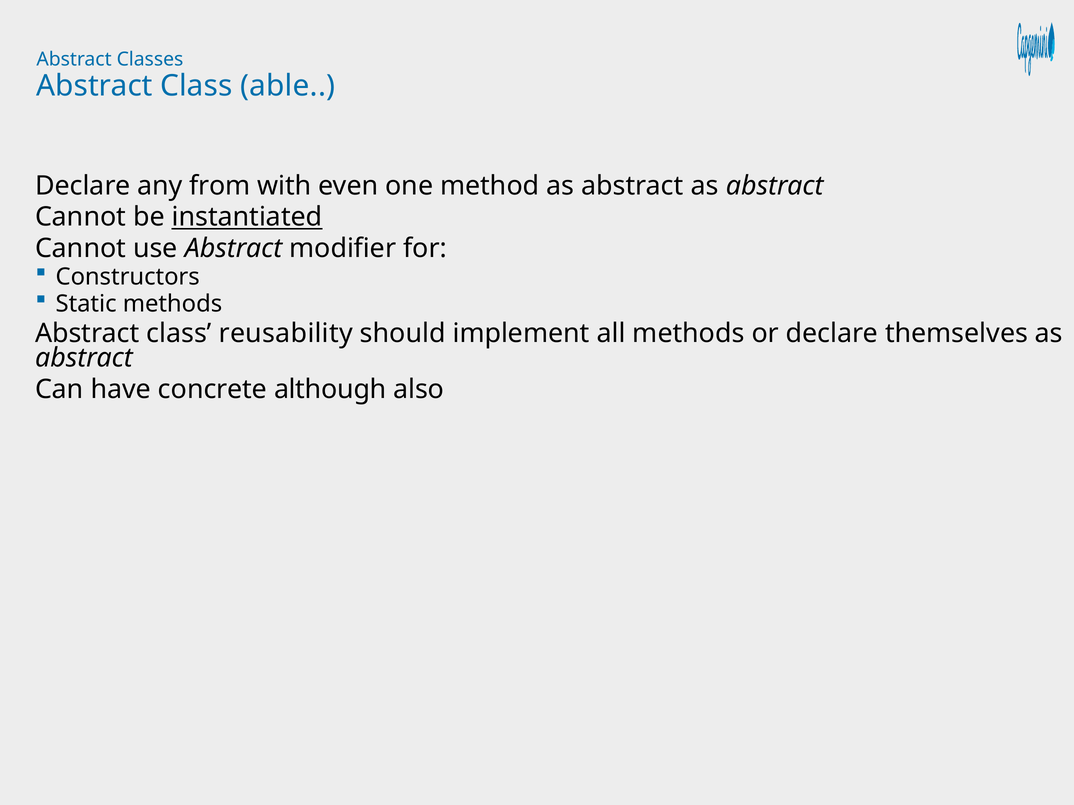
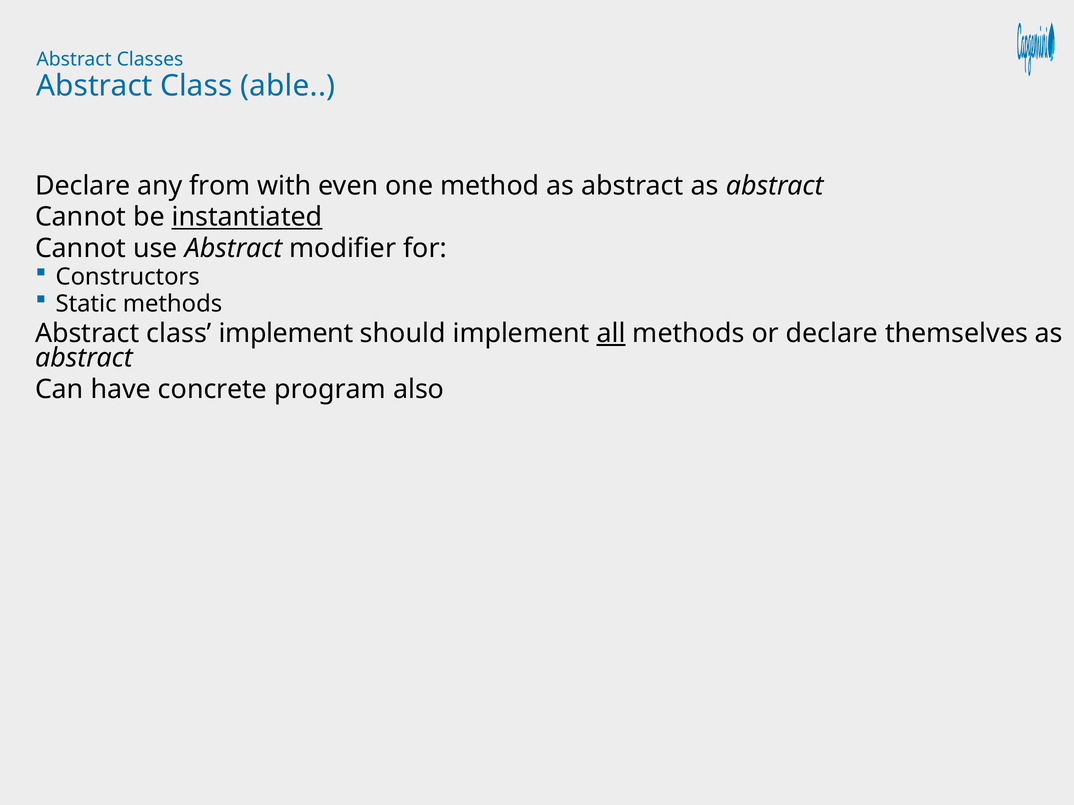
class reusability: reusability -> implement
all underline: none -> present
although: although -> program
